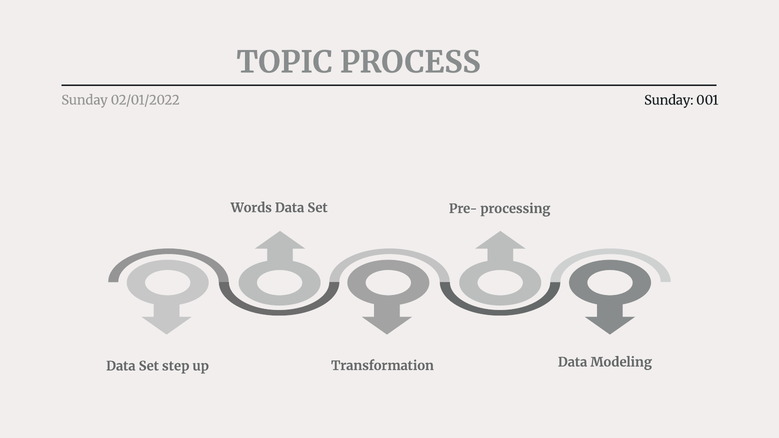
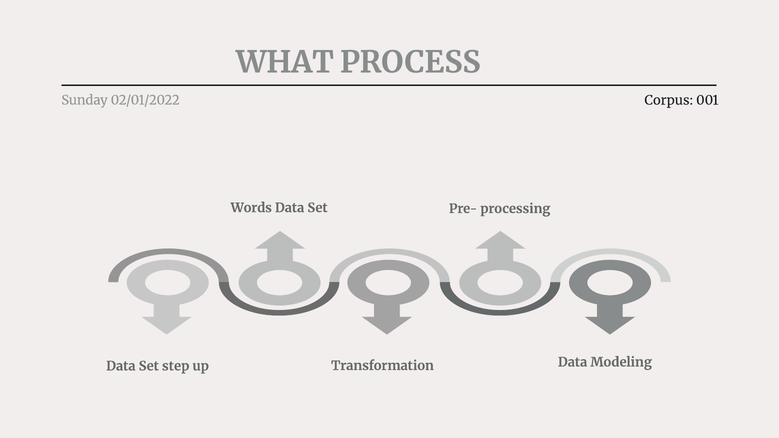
TOPIC: TOPIC -> WHAT
02/01/2022 Sunday: Sunday -> Corpus
